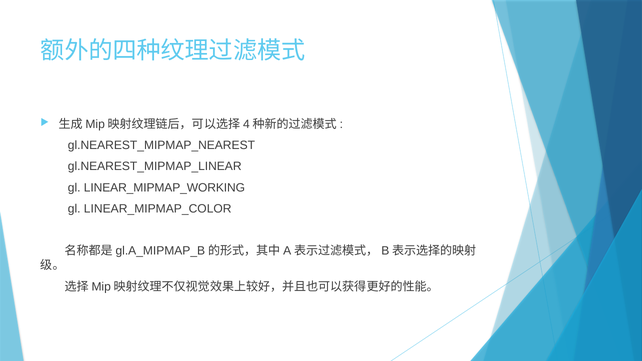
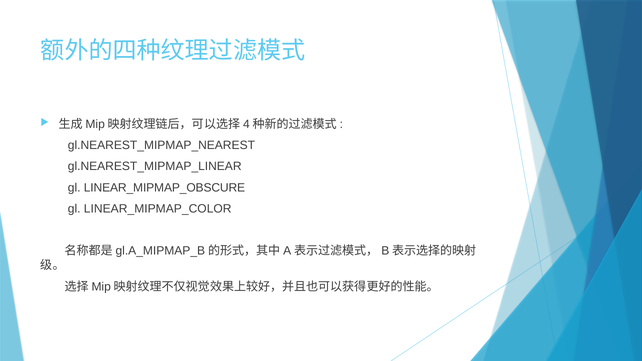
LINEAR_MIPMAP_WORKING: LINEAR_MIPMAP_WORKING -> LINEAR_MIPMAP_OBSCURE
